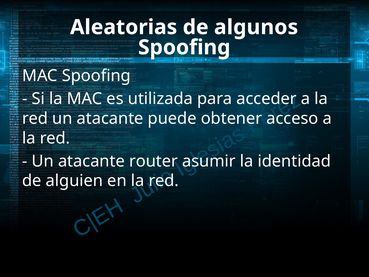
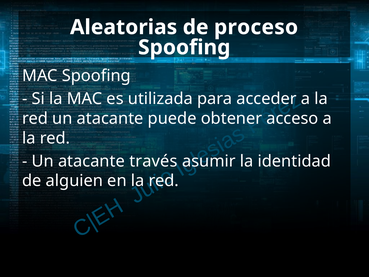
algunos: algunos -> proceso
router: router -> través
